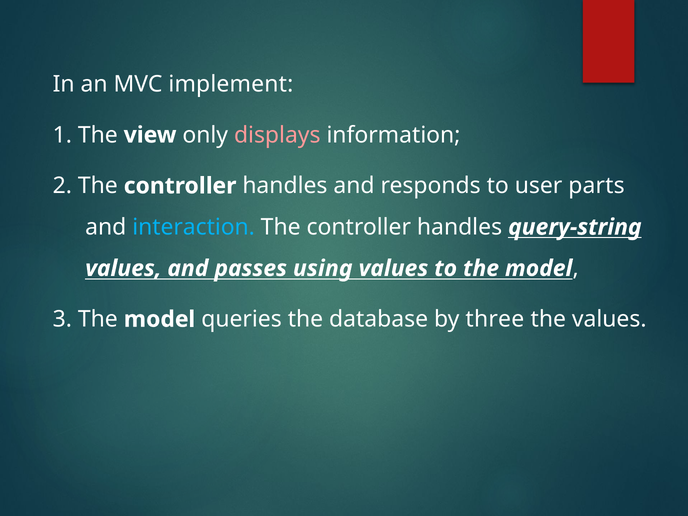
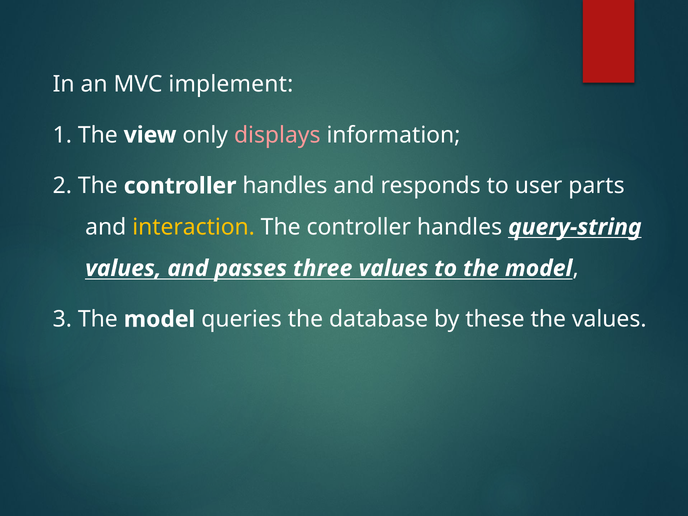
interaction colour: light blue -> yellow
using: using -> three
three: three -> these
